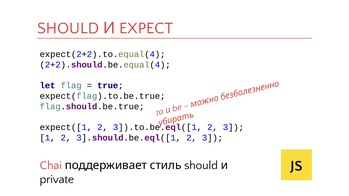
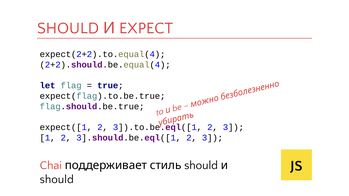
private at (57, 180): private -> should
